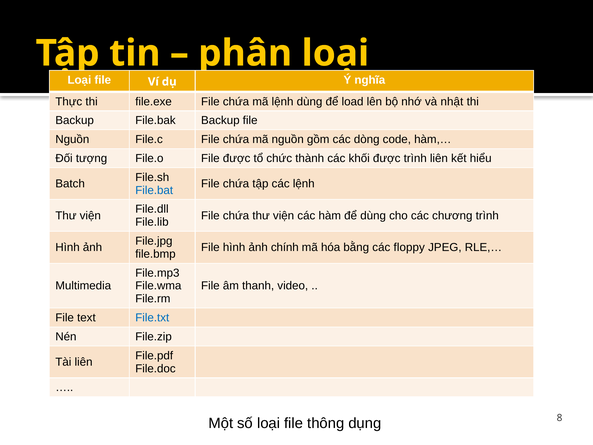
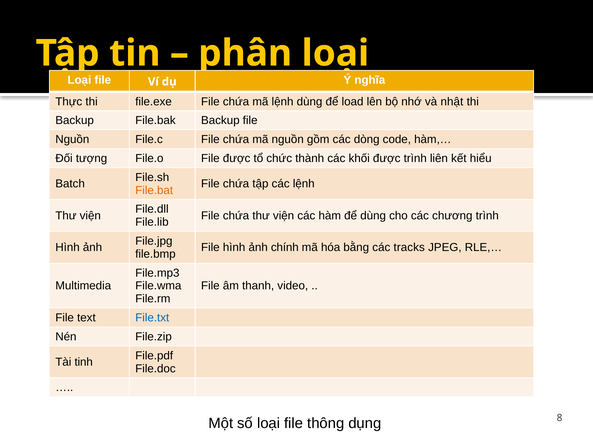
File.bat colour: blue -> orange
floppy: floppy -> tracks
Tài liên: liên -> tinh
